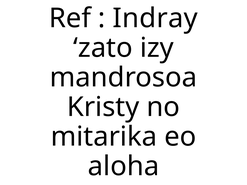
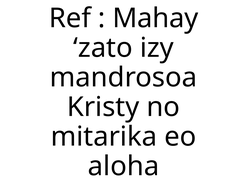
Indray: Indray -> Mahay
